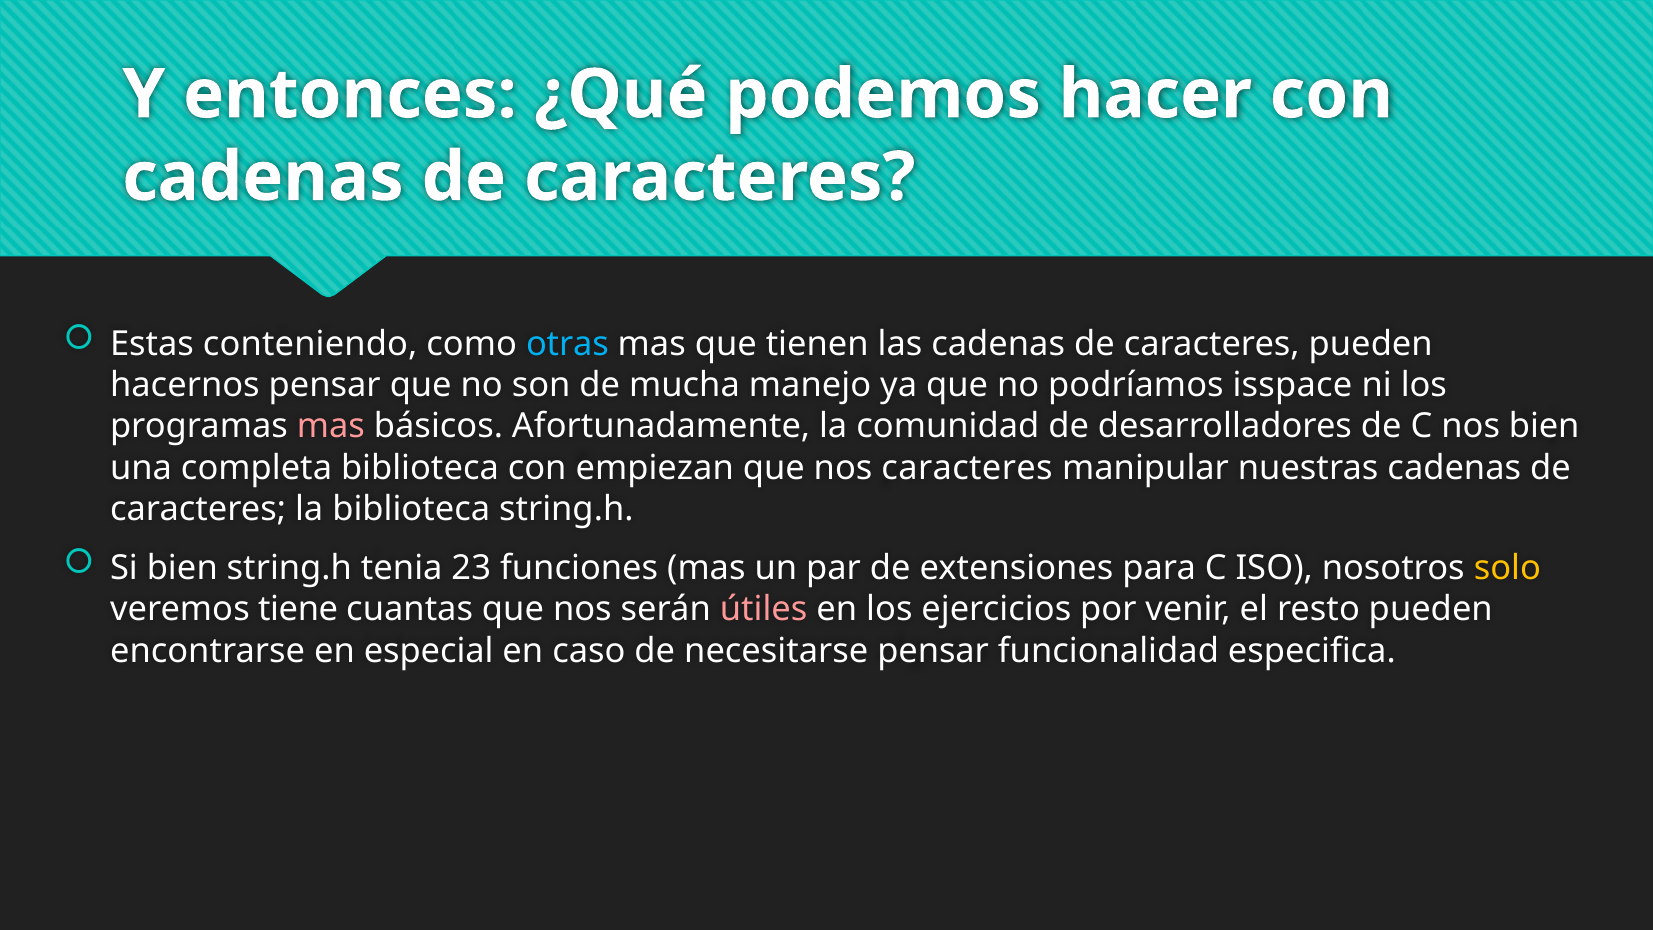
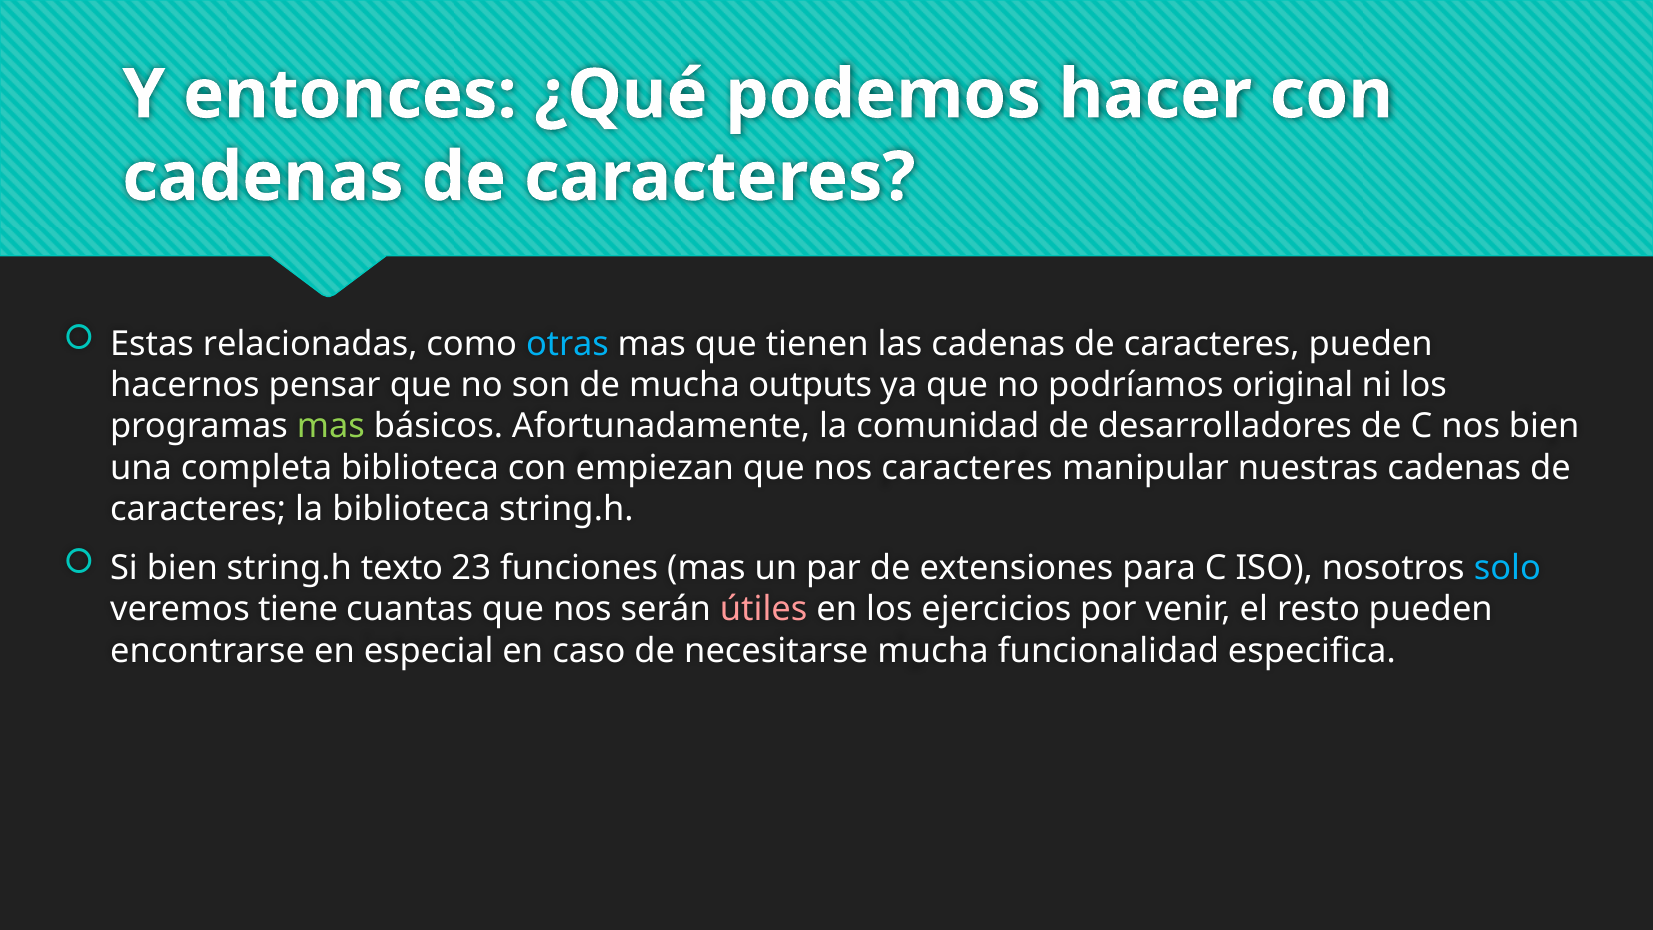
conteniendo: conteniendo -> relacionadas
manejo: manejo -> outputs
isspace: isspace -> original
mas at (331, 426) colour: pink -> light green
tenia: tenia -> texto
solo colour: yellow -> light blue
necesitarse pensar: pensar -> mucha
